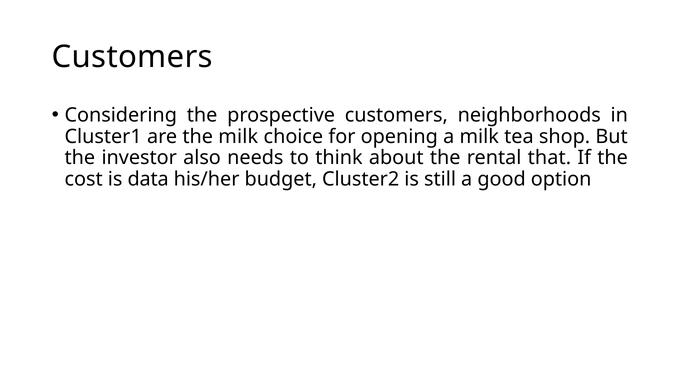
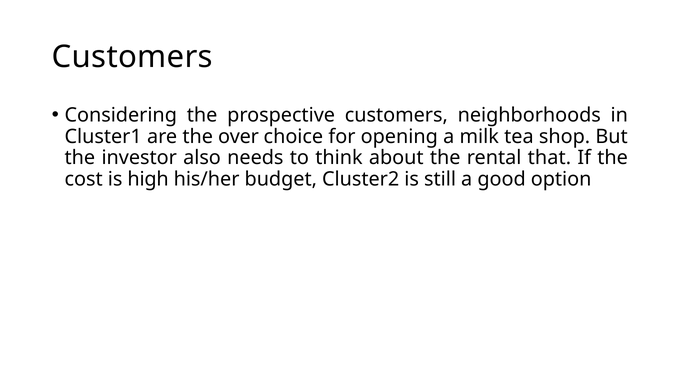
the milk: milk -> over
data: data -> high
